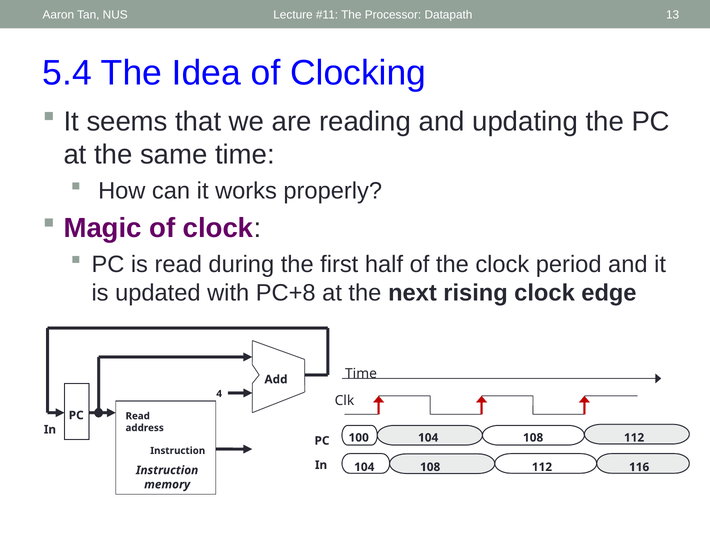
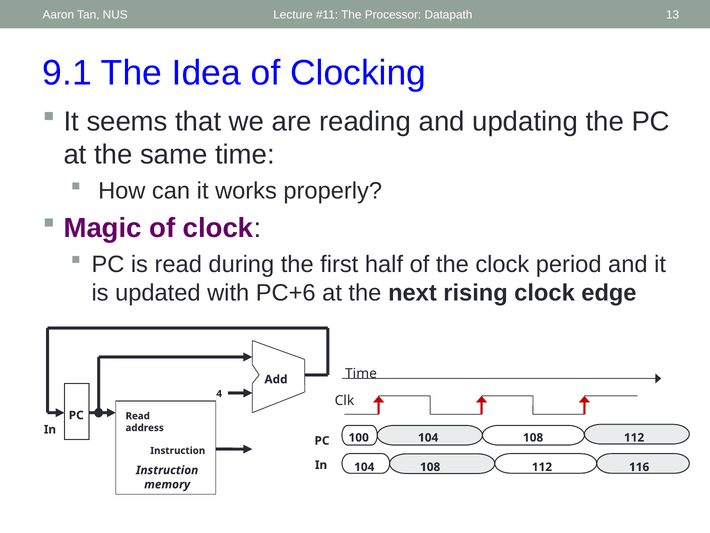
5.4: 5.4 -> 9.1
PC+8: PC+8 -> PC+6
